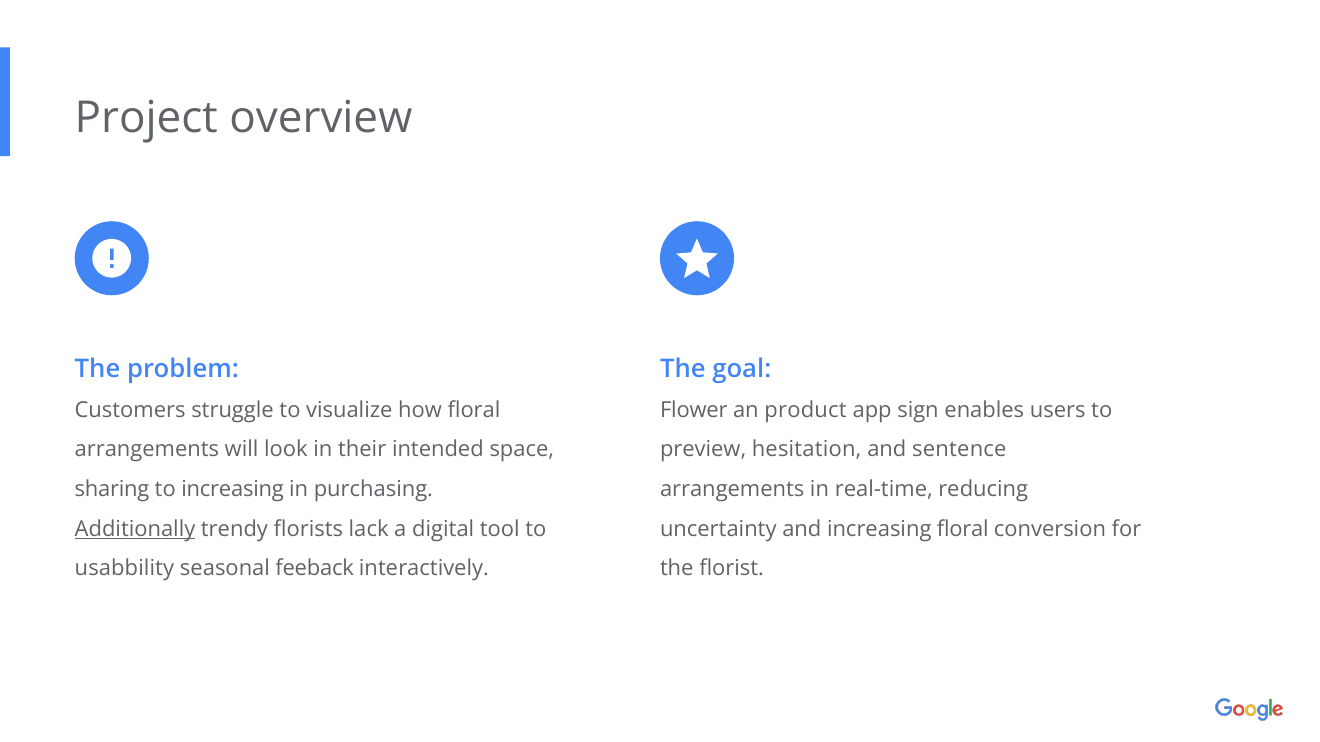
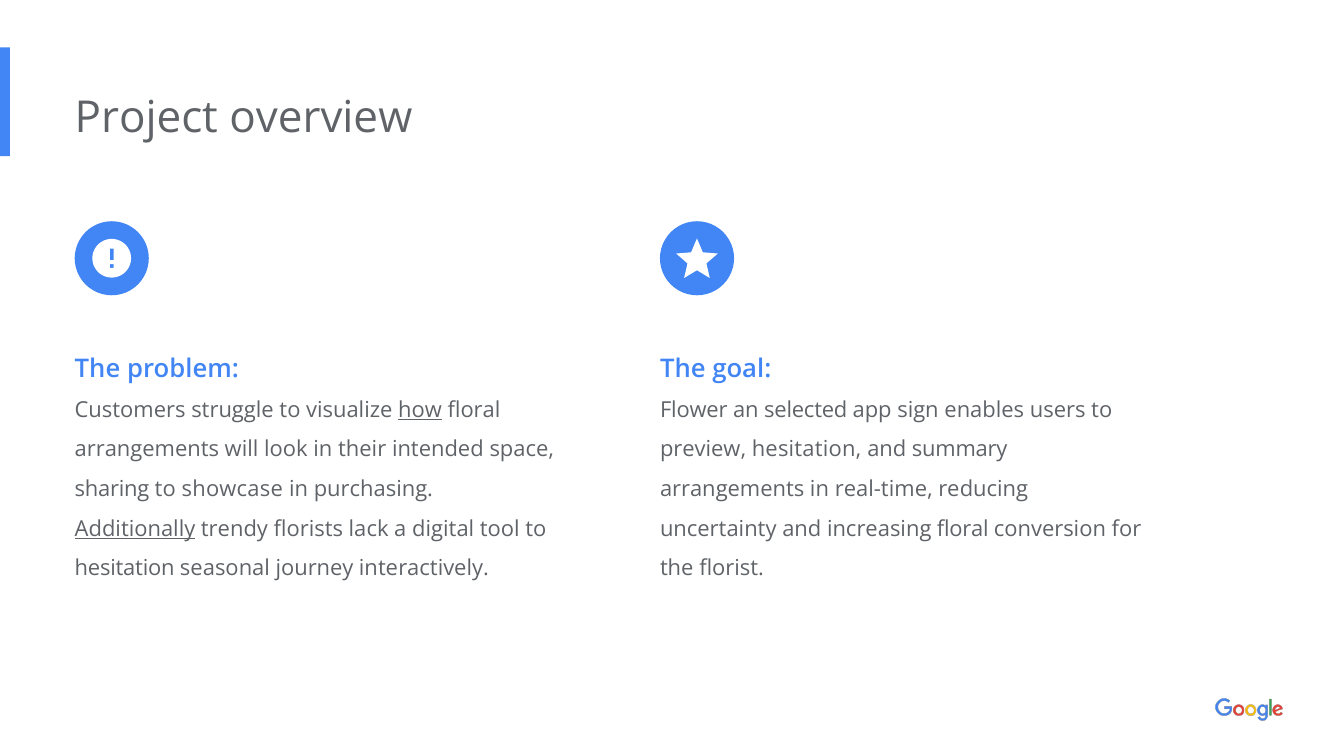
how underline: none -> present
product: product -> selected
sentence: sentence -> summary
to increasing: increasing -> showcase
usabbility at (124, 569): usabbility -> hesitation
feeback: feeback -> journey
